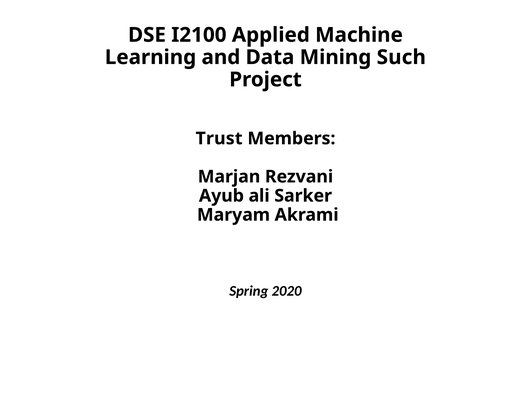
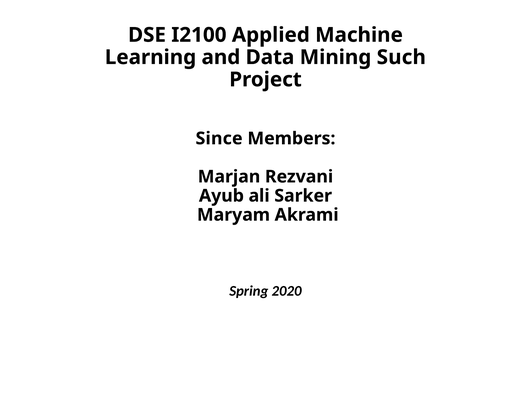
Trust: Trust -> Since
